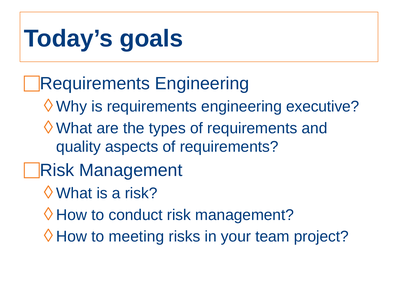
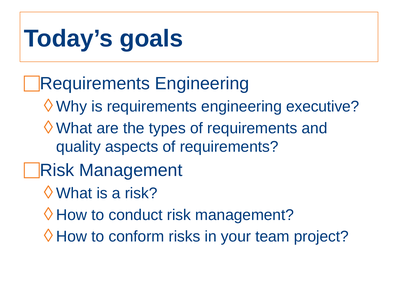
meeting: meeting -> conform
